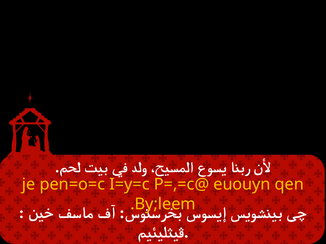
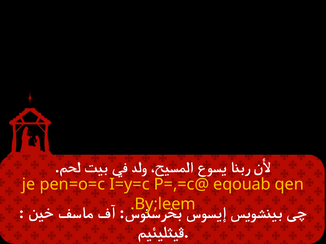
euouyn: euouyn -> eqouab
